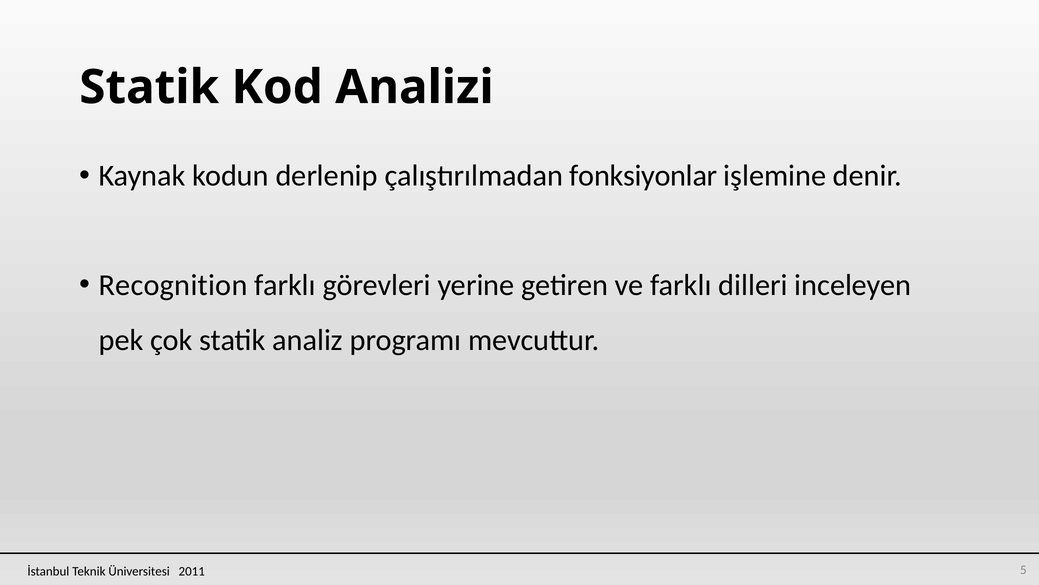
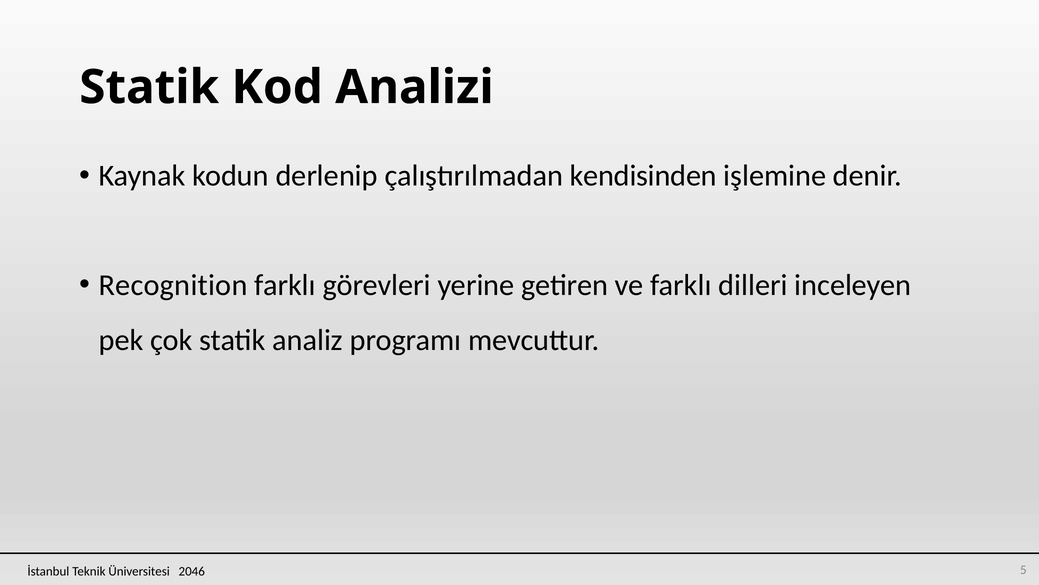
fonksiyonlar: fonksiyonlar -> kendisinden
2011: 2011 -> 2046
